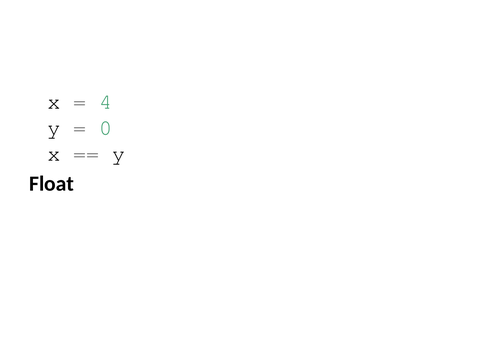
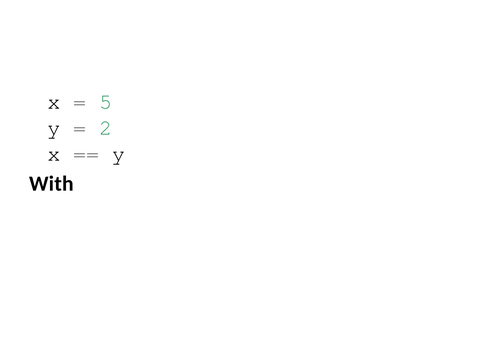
4: 4 -> 5
0: 0 -> 2
Float: Float -> With
